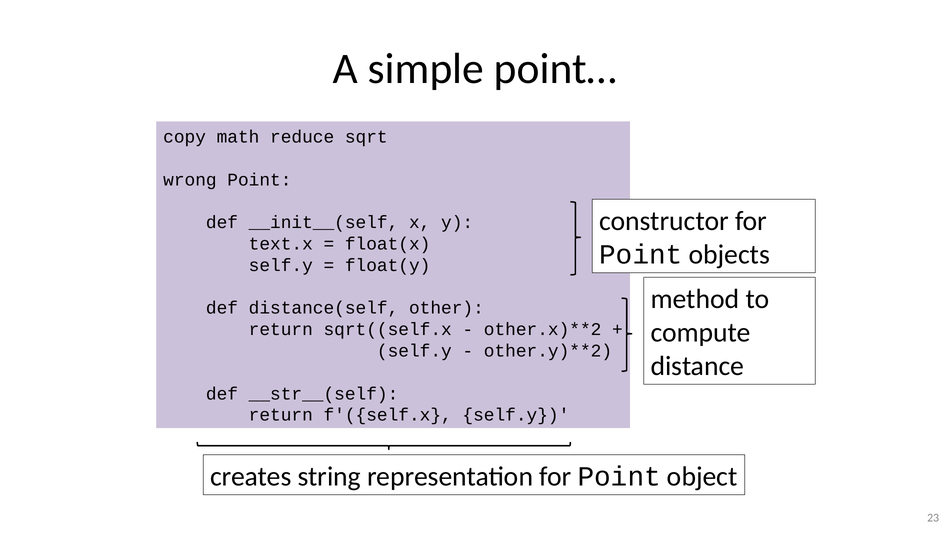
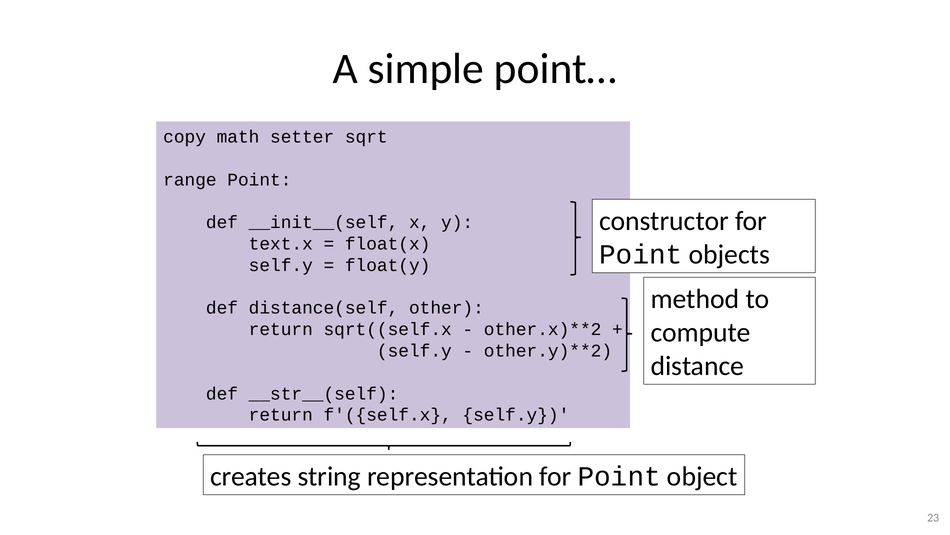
reduce: reduce -> setter
wrong: wrong -> range
